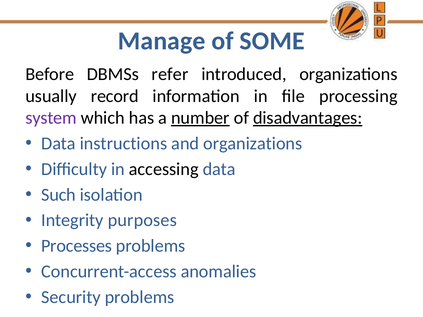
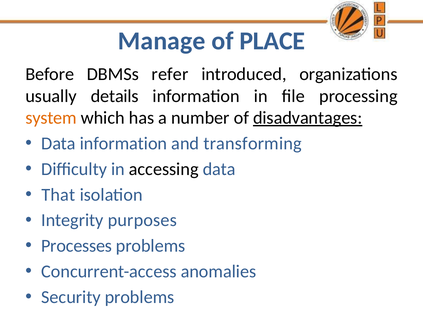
SOME: SOME -> PLACE
record: record -> details
system colour: purple -> orange
number underline: present -> none
Data instructions: instructions -> information
and organizations: organizations -> transforming
Such: Such -> That
